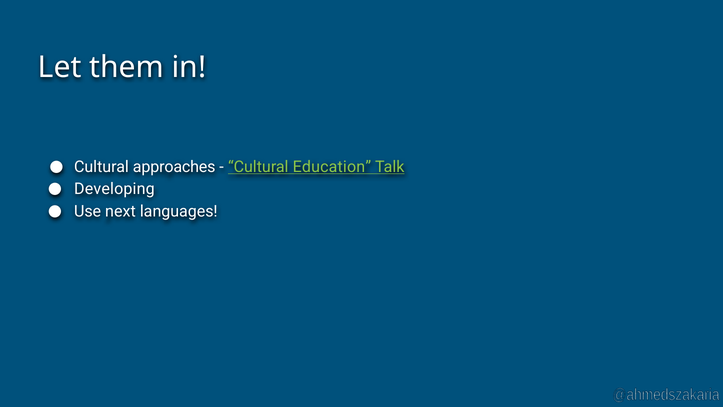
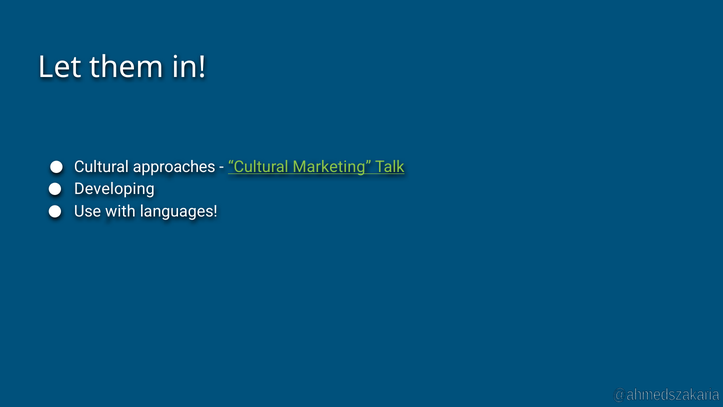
Education: Education -> Marketing
next: next -> with
